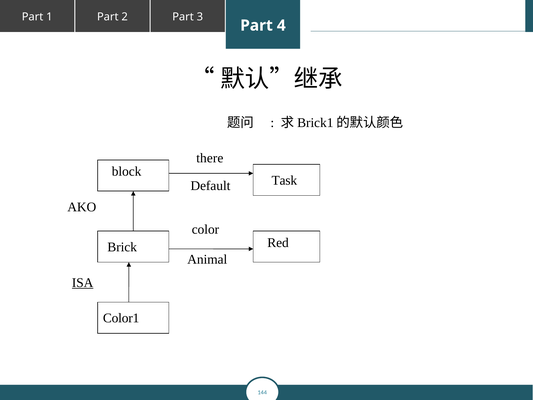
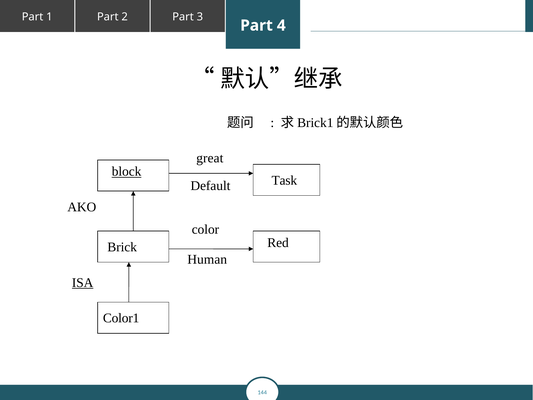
there: there -> great
block underline: none -> present
Animal: Animal -> Human
